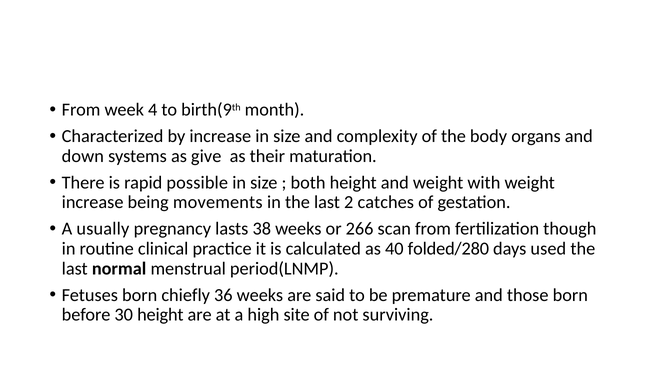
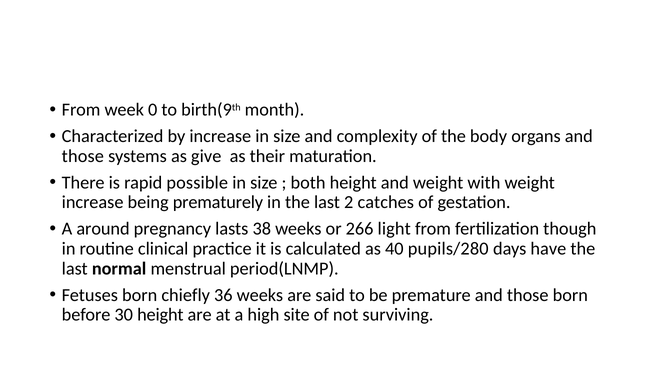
4: 4 -> 0
down at (83, 156): down -> those
movements: movements -> prematurely
usually: usually -> around
scan: scan -> light
folded/280: folded/280 -> pupils/280
used: used -> have
